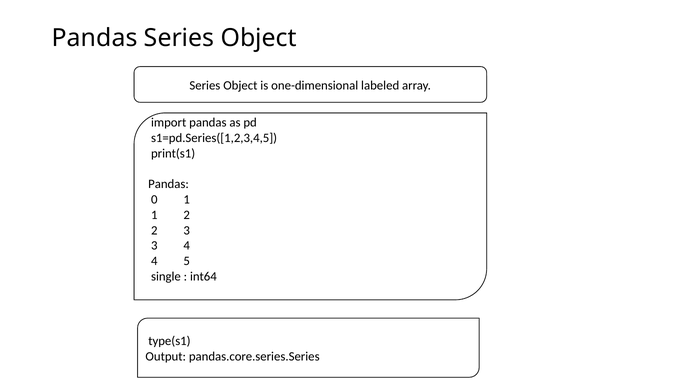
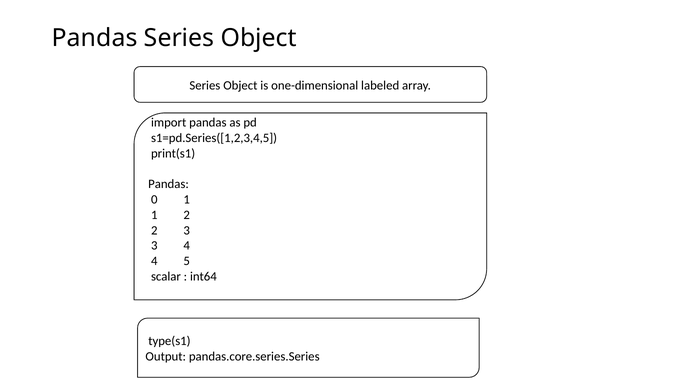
single: single -> scalar
